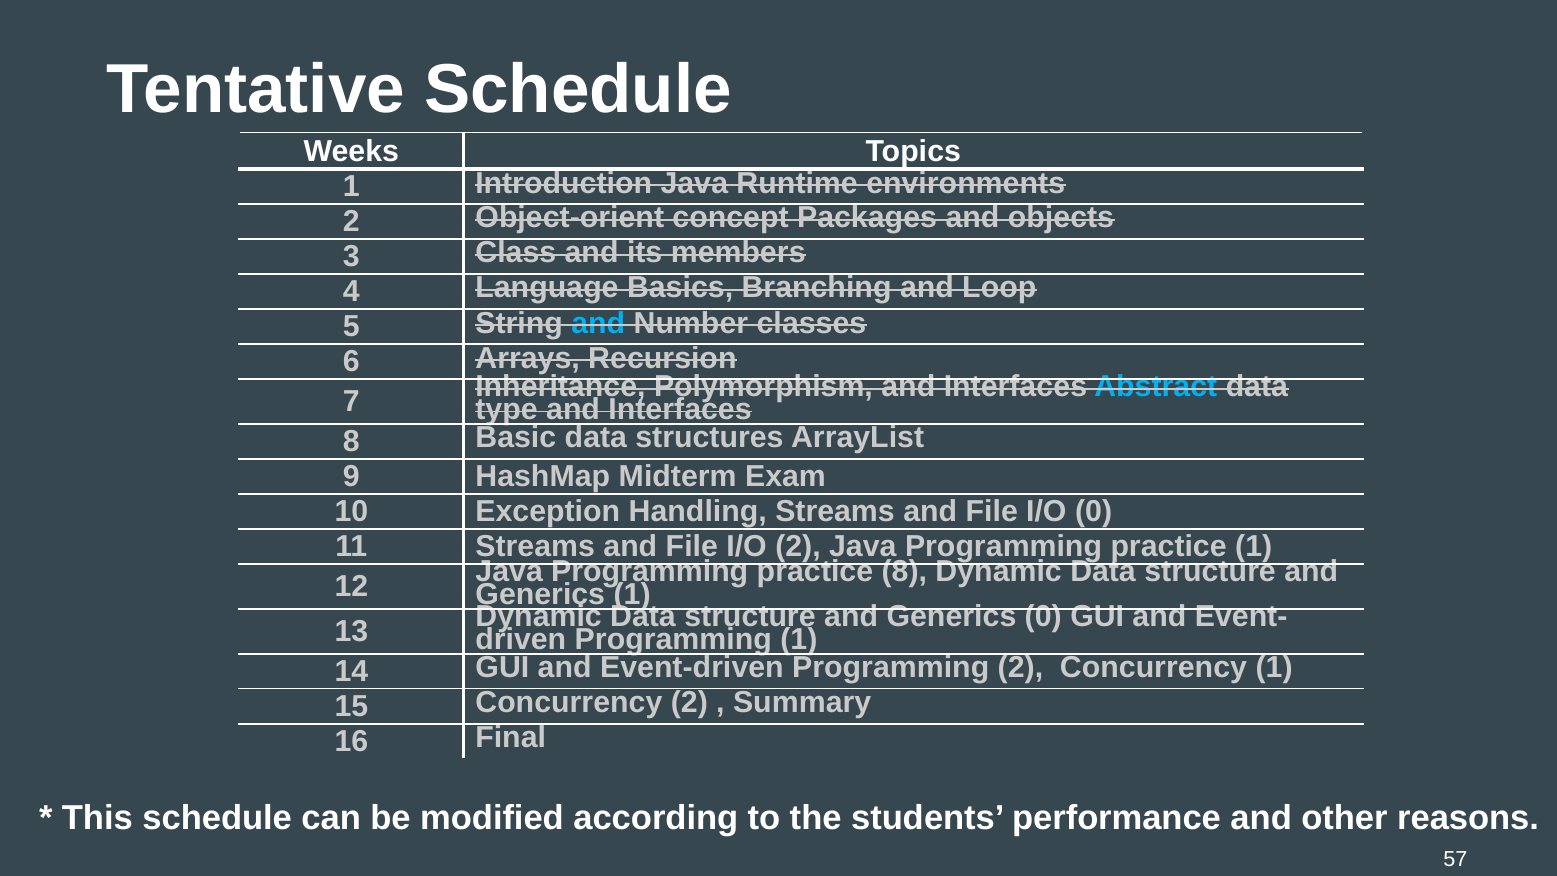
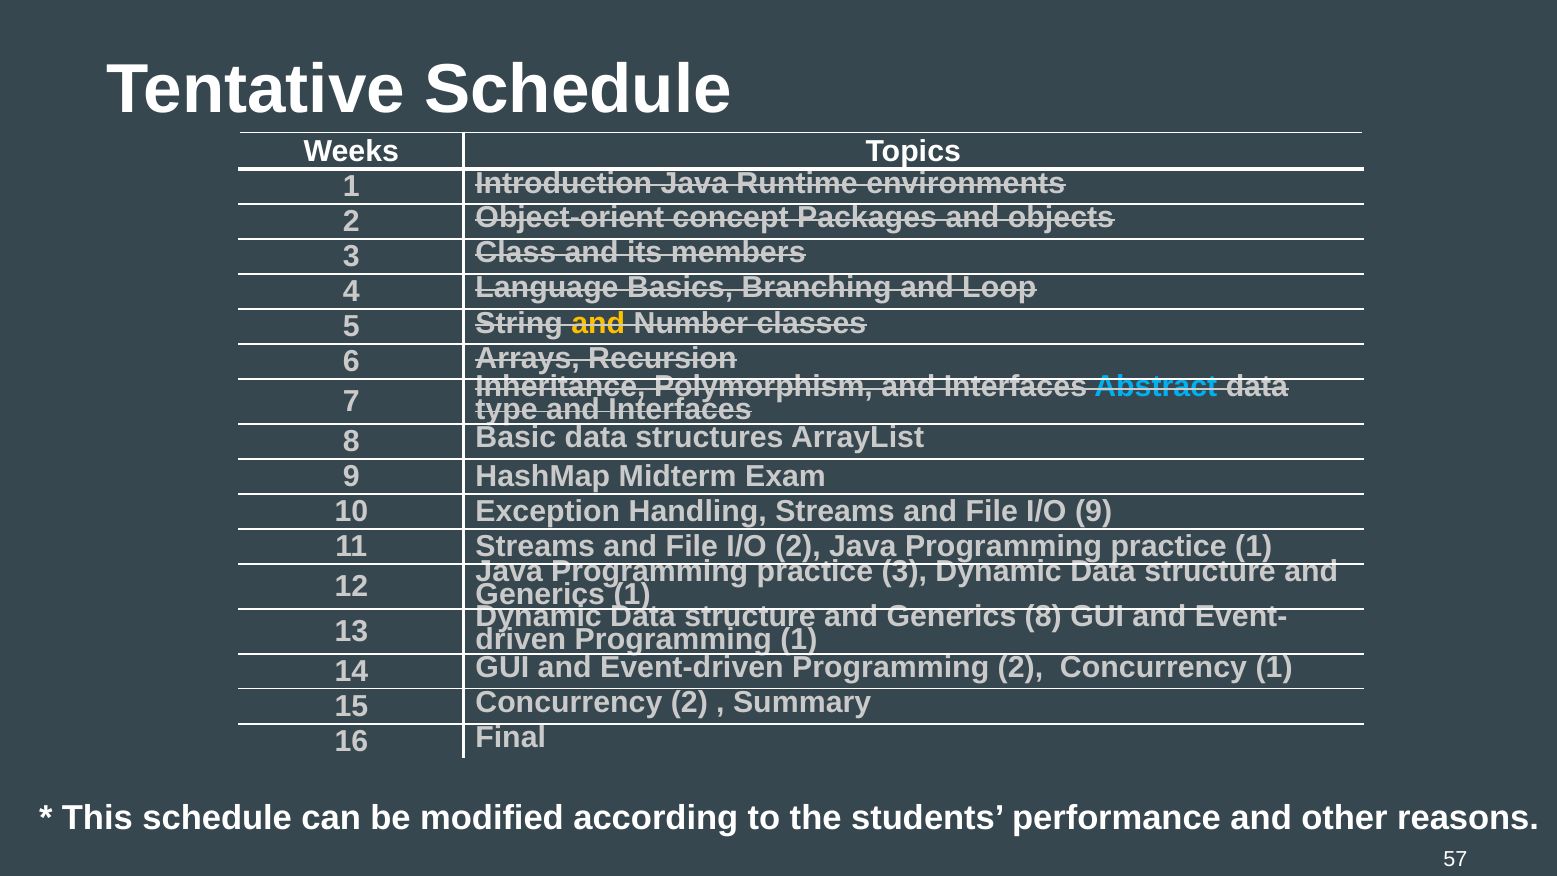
and at (598, 323) colour: light blue -> yellow
I/O 0: 0 -> 9
practice 8: 8 -> 3
Generics 0: 0 -> 8
